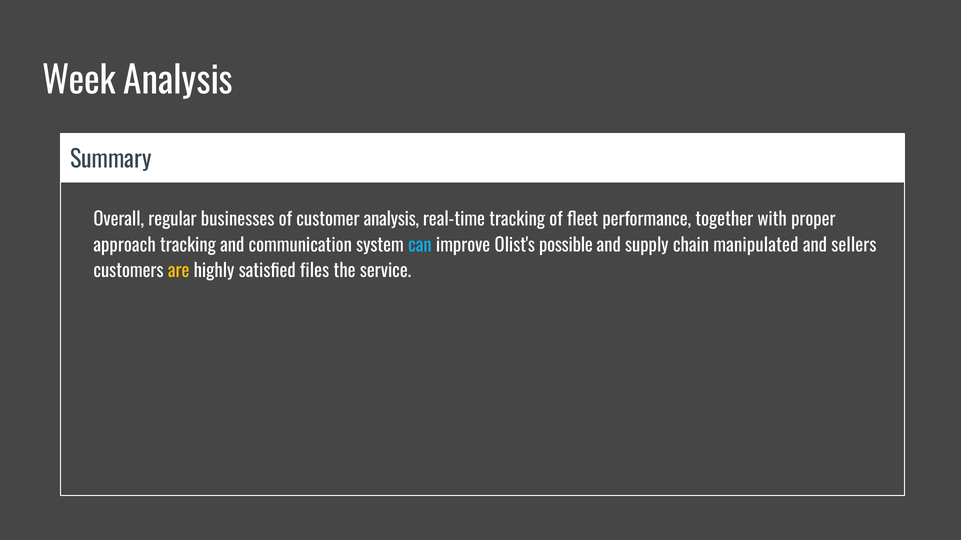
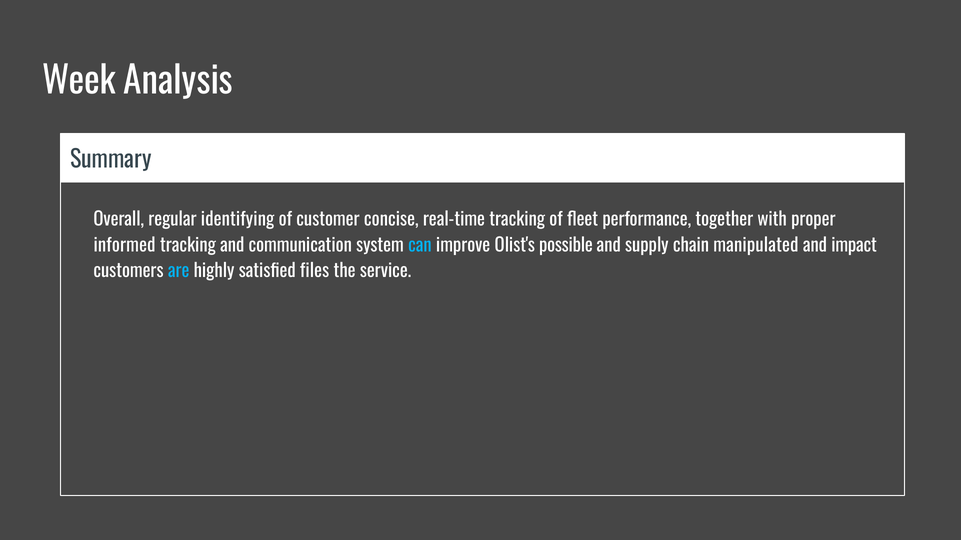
businesses: businesses -> identifying
customer analysis: analysis -> concise
approach: approach -> informed
sellers: sellers -> impact
are colour: yellow -> light blue
